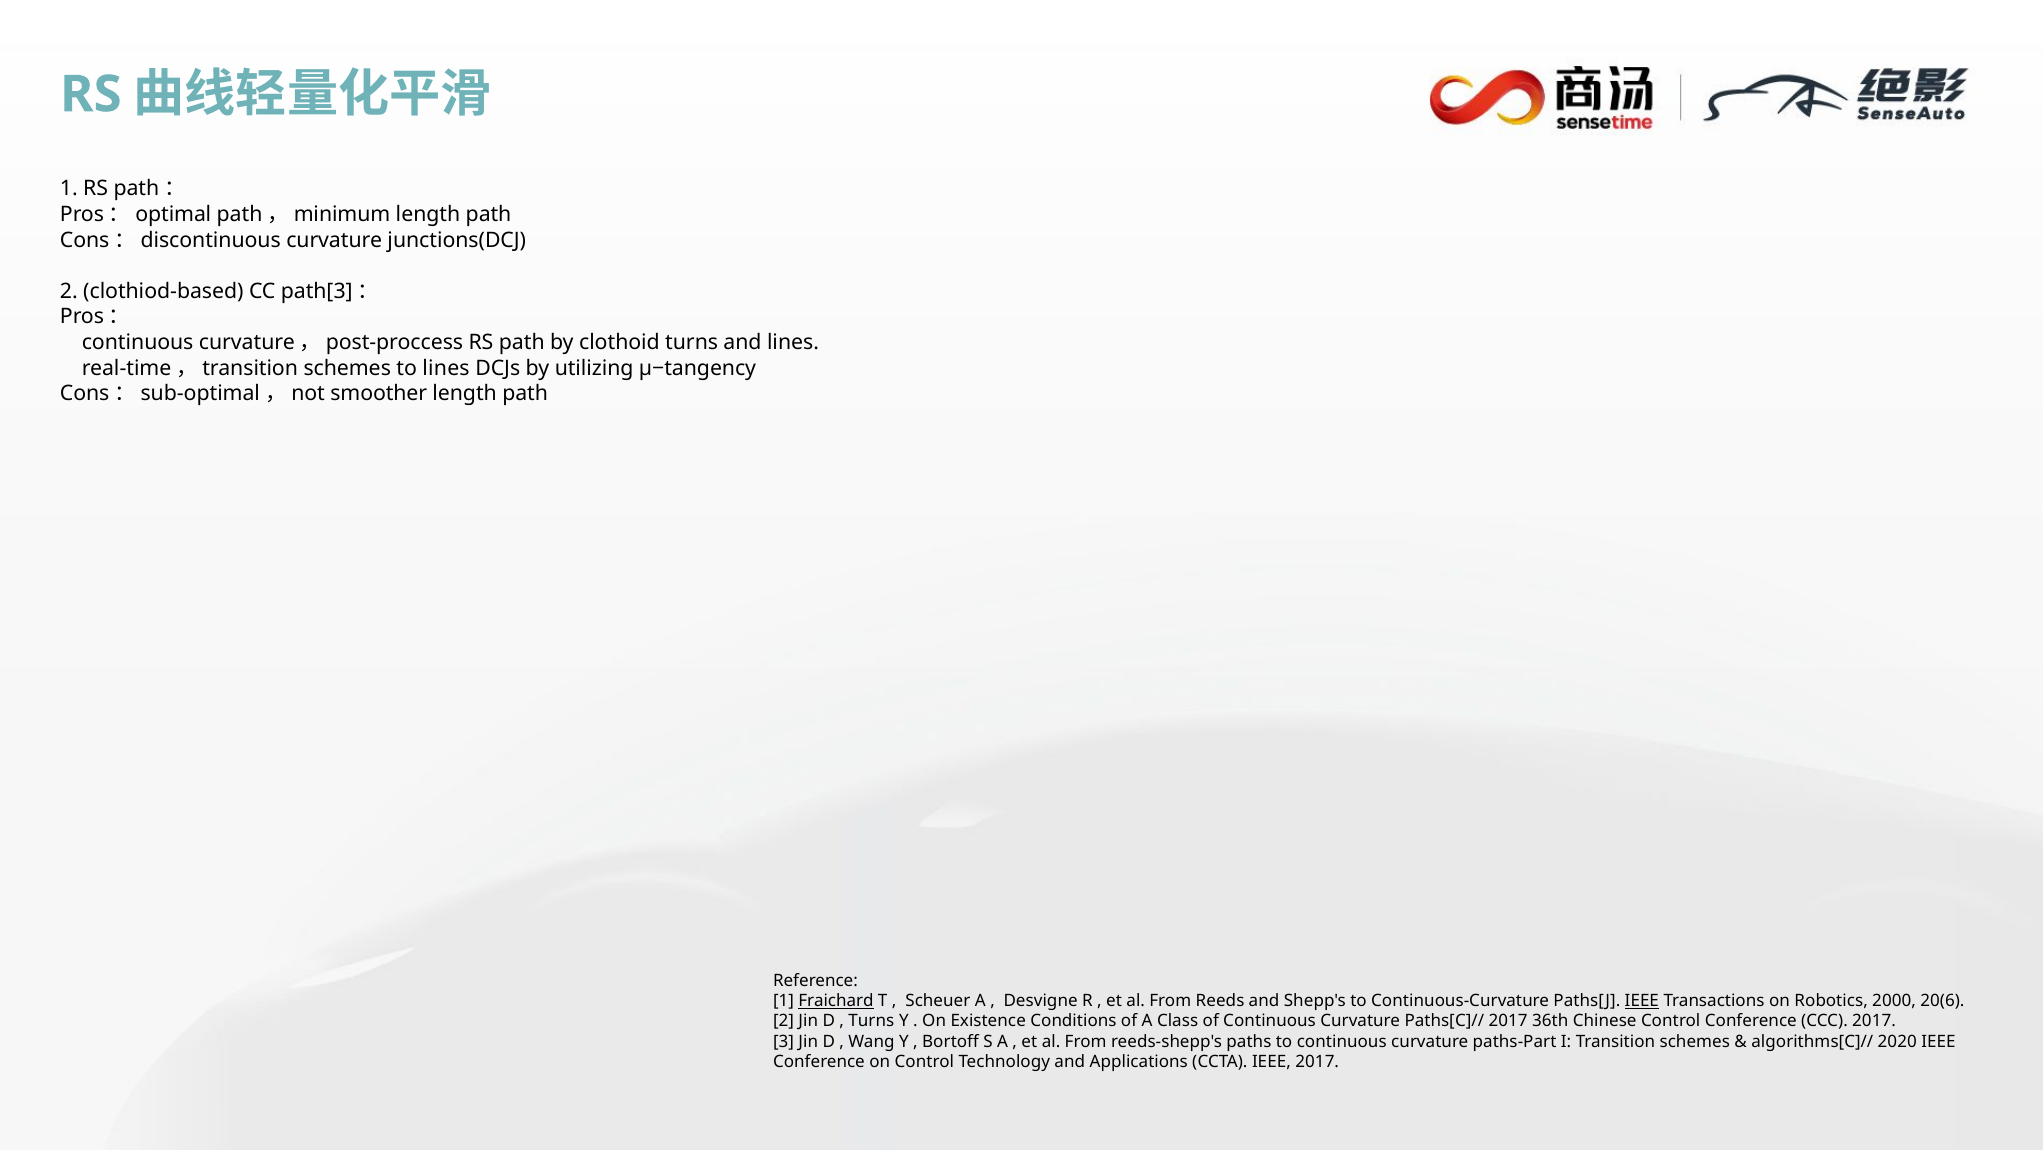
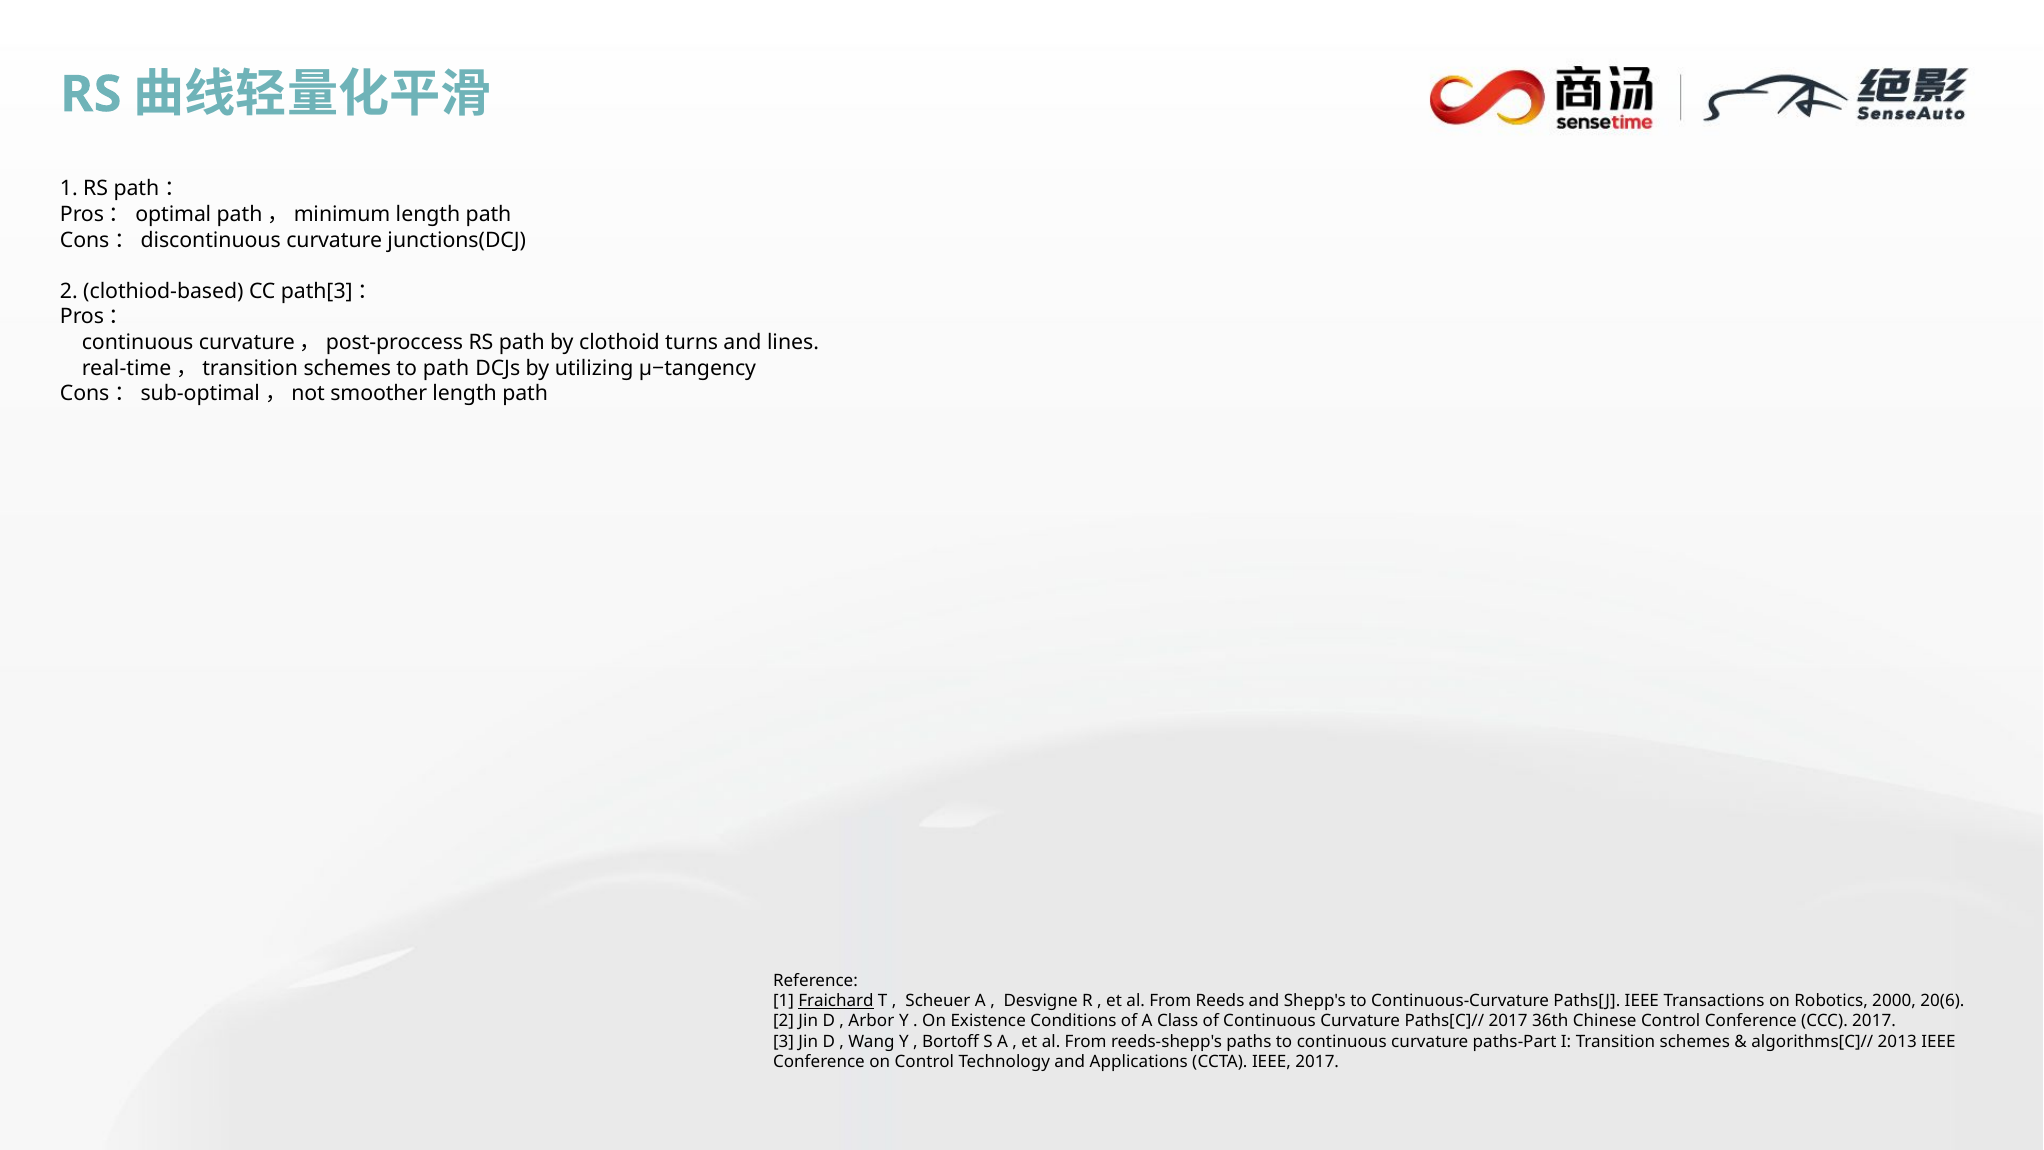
to lines: lines -> path
IEEE at (1642, 1001) underline: present -> none
Turns at (871, 1021): Turns -> Arbor
2020: 2020 -> 2013
